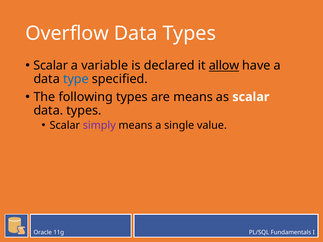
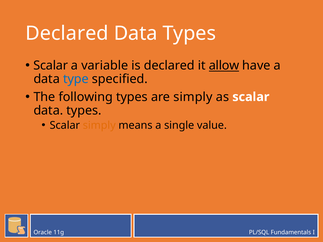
Overflow at (67, 33): Overflow -> Declared
are means: means -> simply
simply at (99, 125) colour: purple -> orange
